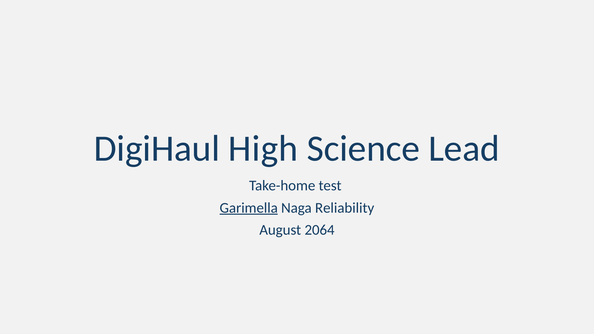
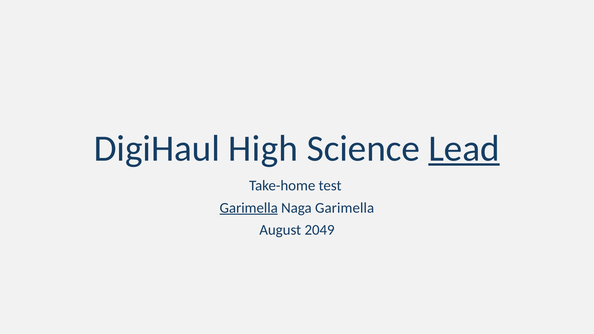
Lead underline: none -> present
Naga Reliability: Reliability -> Garimella
2064: 2064 -> 2049
